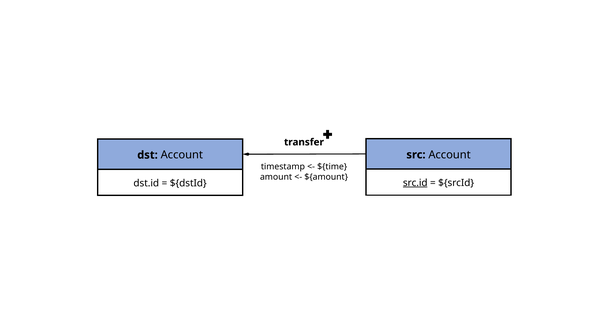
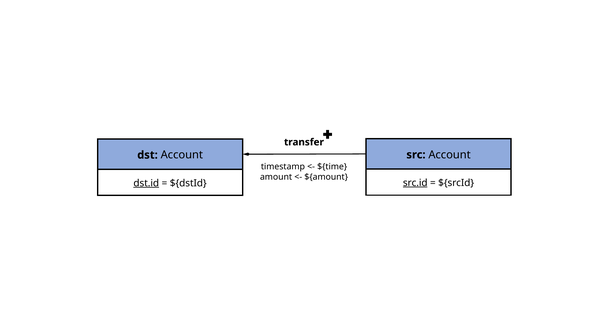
dst.id underline: none -> present
